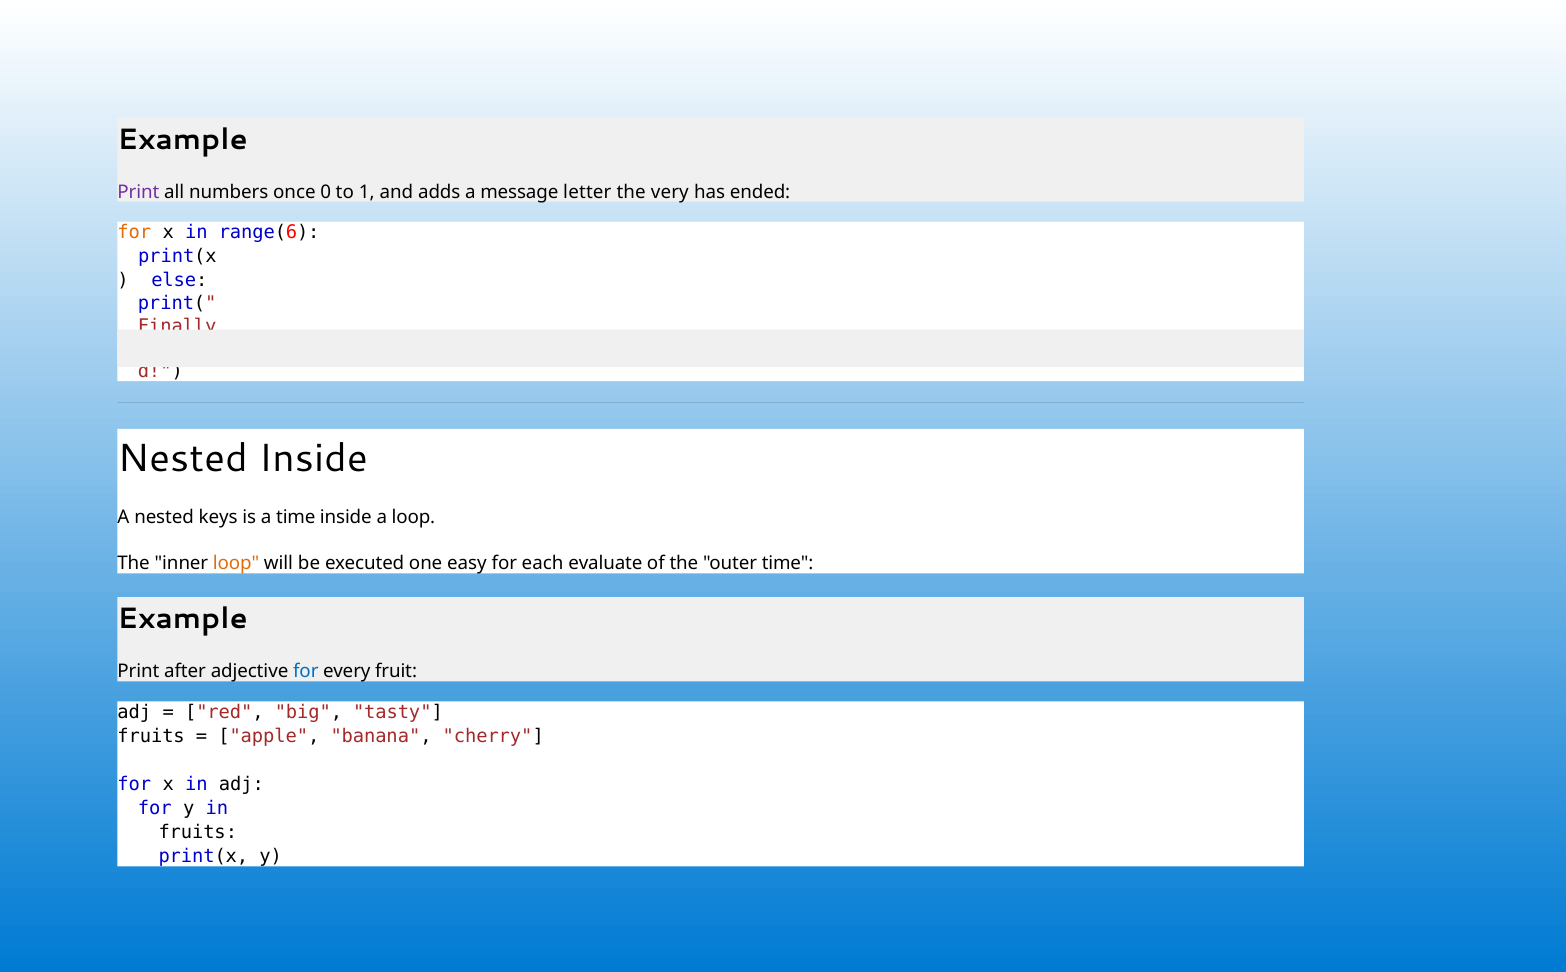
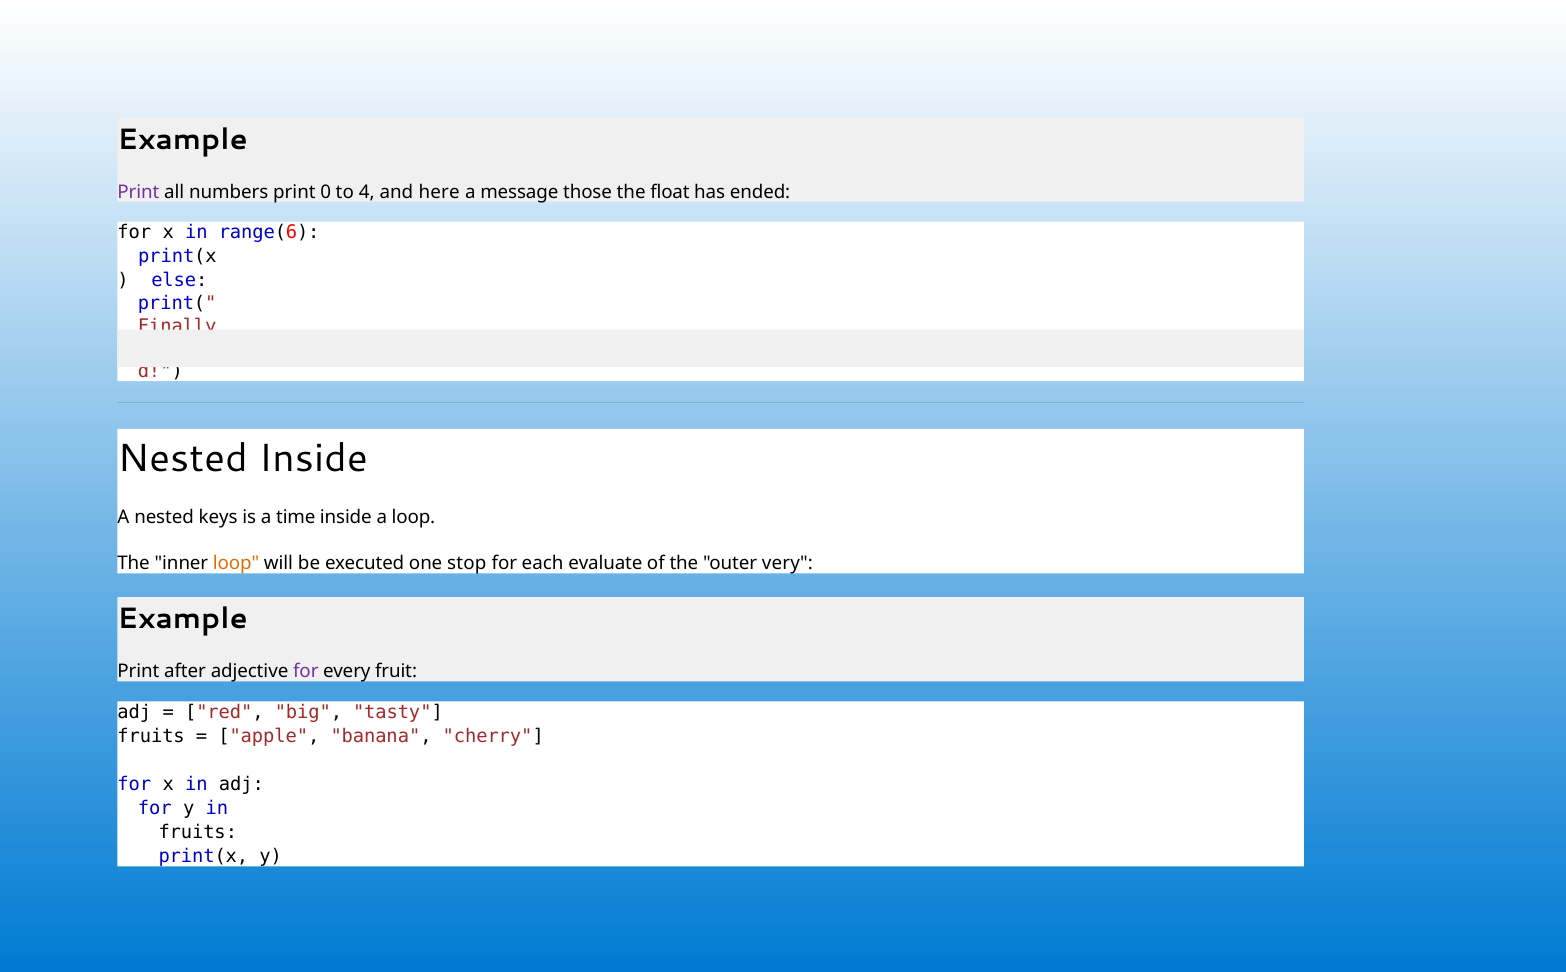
numbers once: once -> print
1: 1 -> 4
adds: adds -> here
letter: letter -> those
very: very -> float
for at (134, 232) colour: orange -> black
easy: easy -> stop
outer time: time -> very
for at (306, 671) colour: blue -> purple
